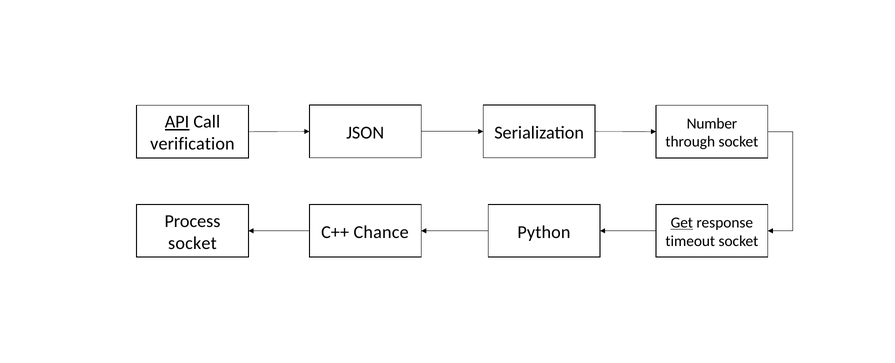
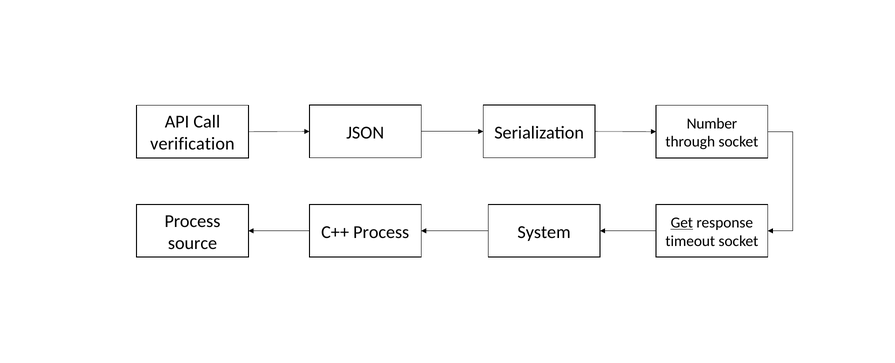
API underline: present -> none
C++ Chance: Chance -> Process
Python: Python -> System
socket at (192, 243): socket -> source
